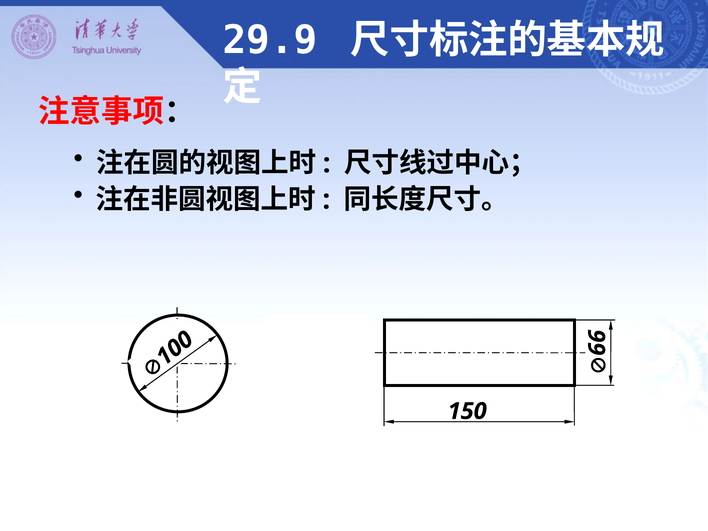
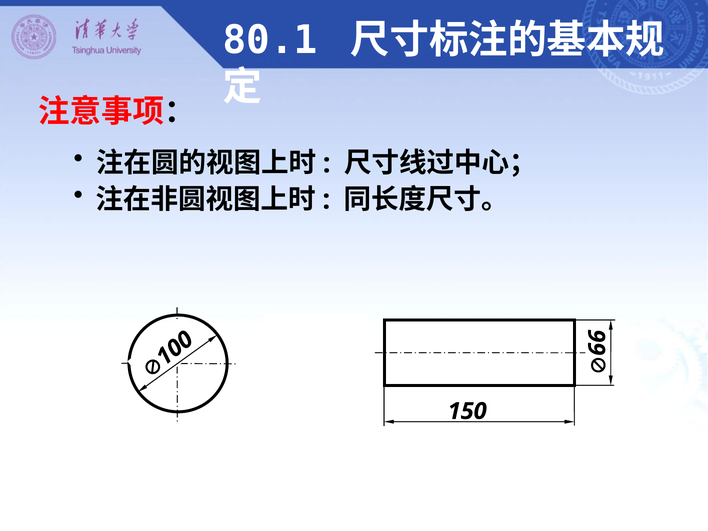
29.9: 29.9 -> 80.1
